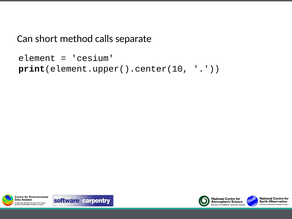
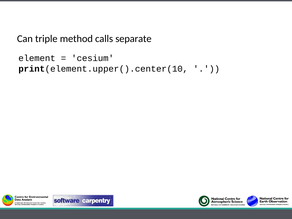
short: short -> triple
